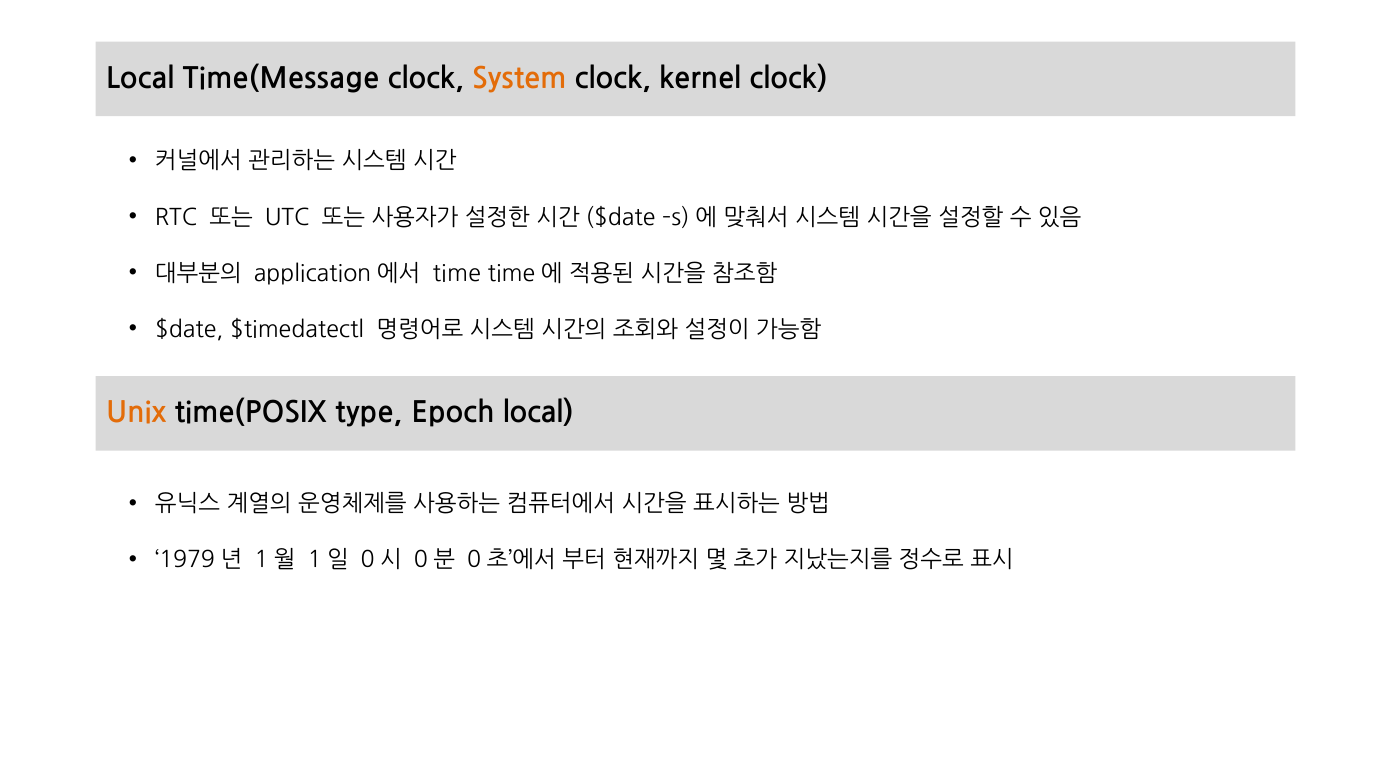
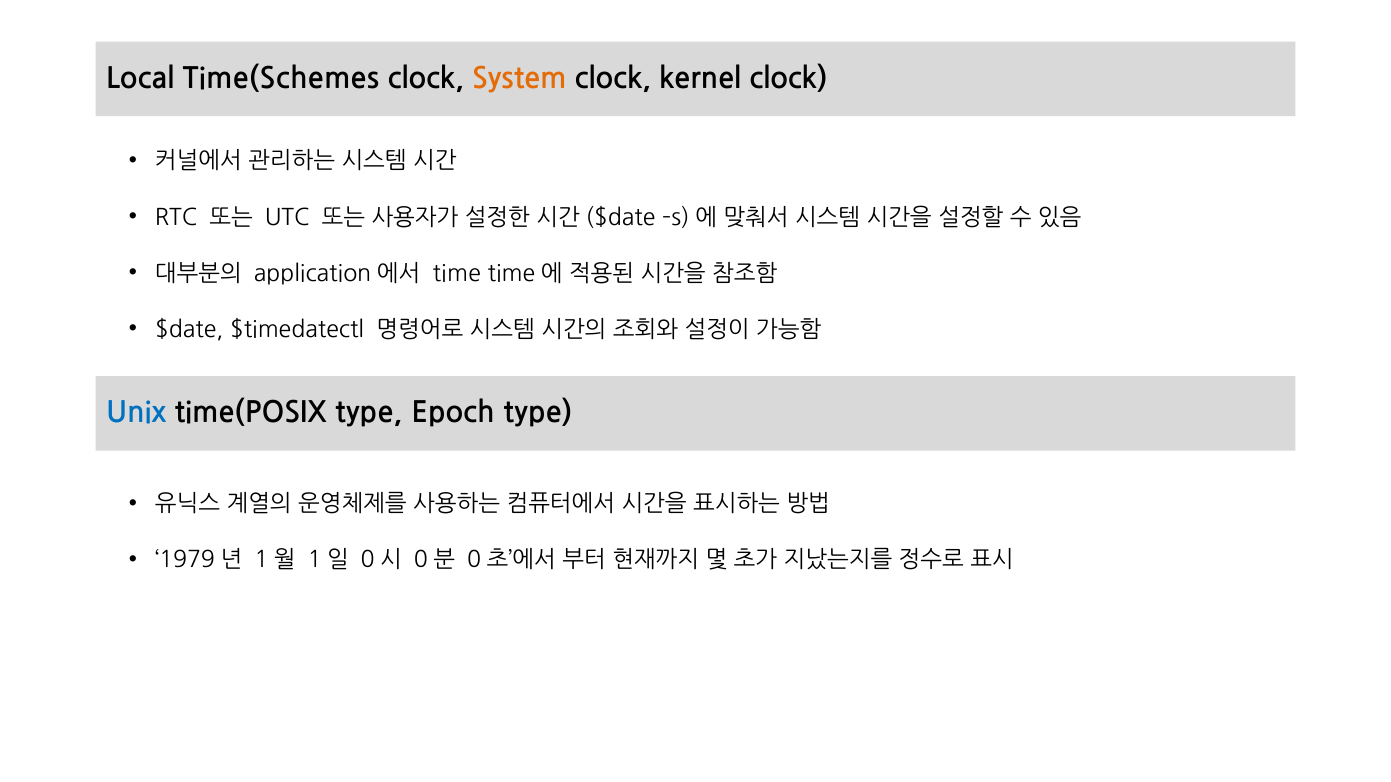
Time(Message: Time(Message -> Time(Schemes
Unix colour: orange -> blue
Epoch local: local -> type
